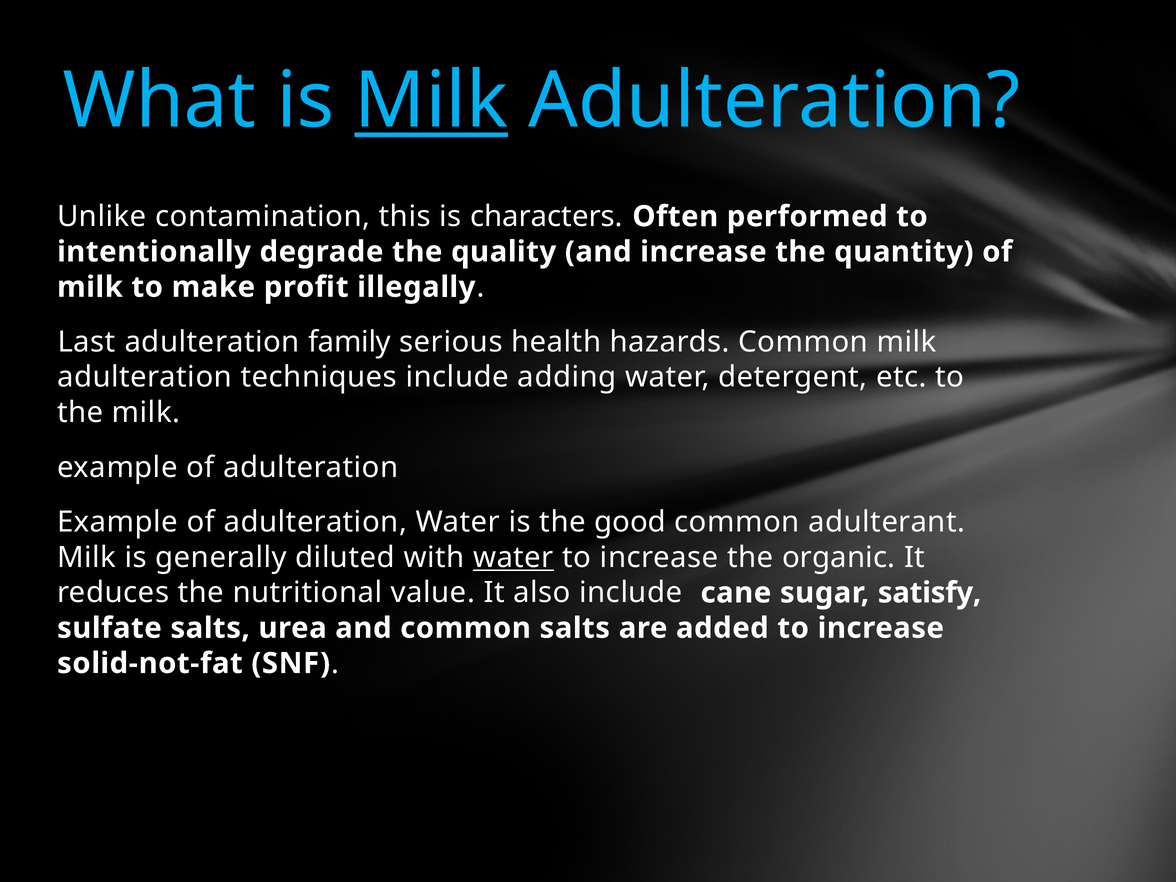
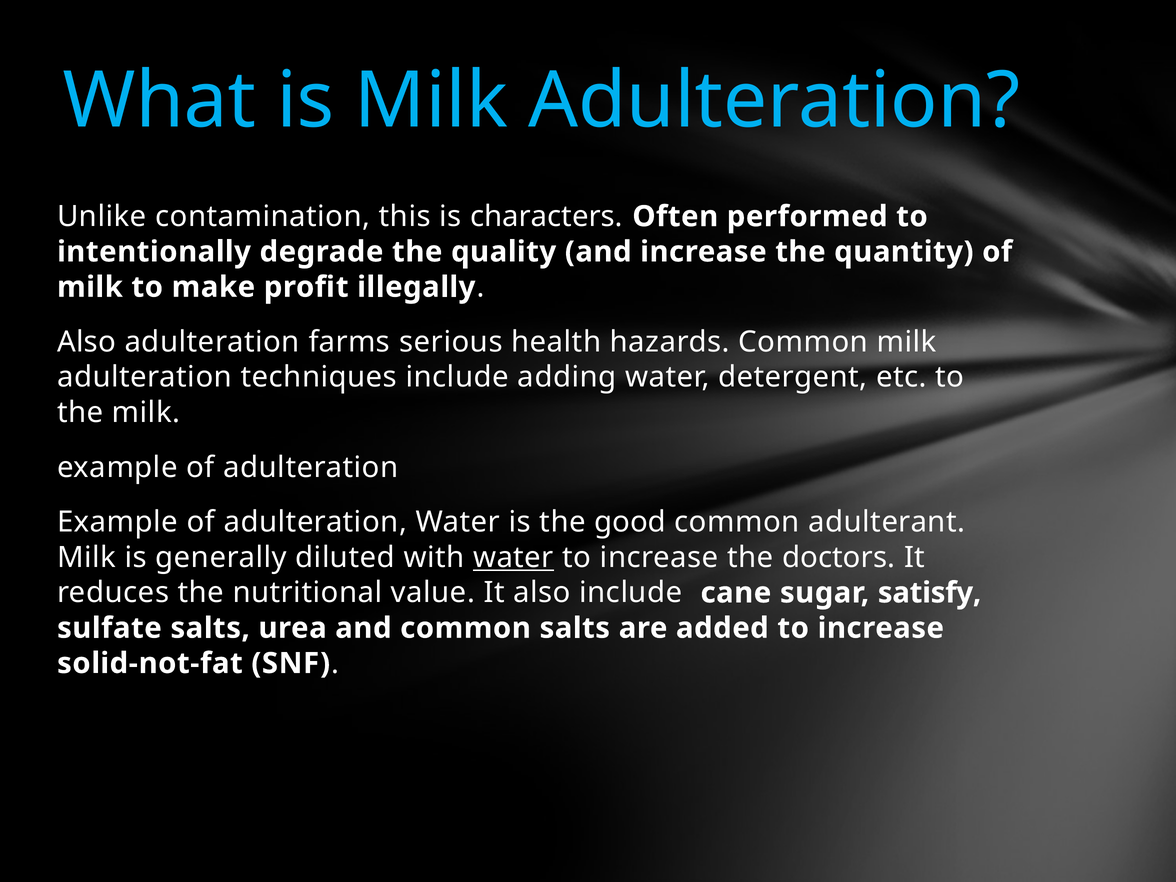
Milk at (431, 101) underline: present -> none
Last at (86, 342): Last -> Also
family: family -> farms
organic: organic -> doctors
